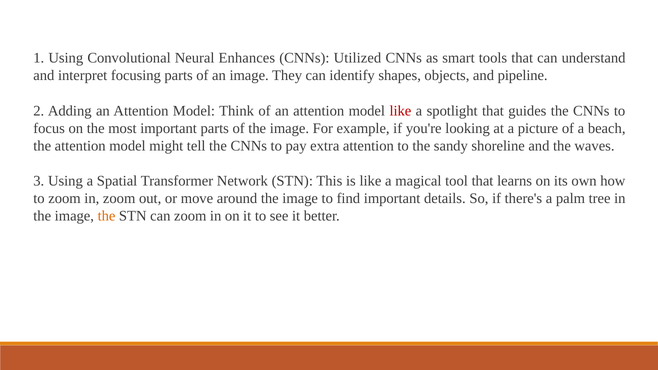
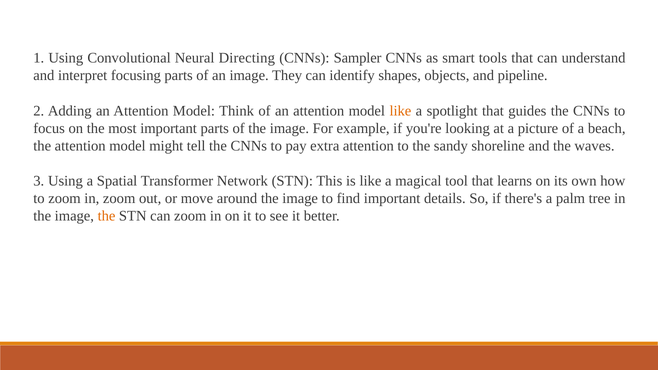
Enhances: Enhances -> Directing
Utilized: Utilized -> Sampler
like at (400, 111) colour: red -> orange
